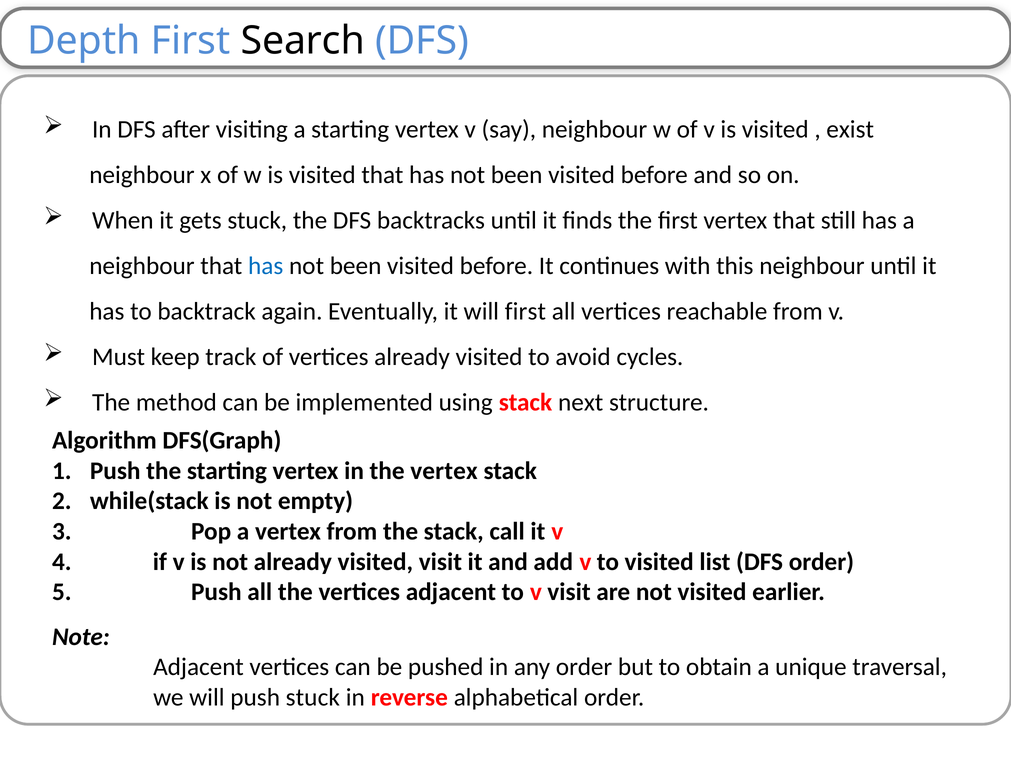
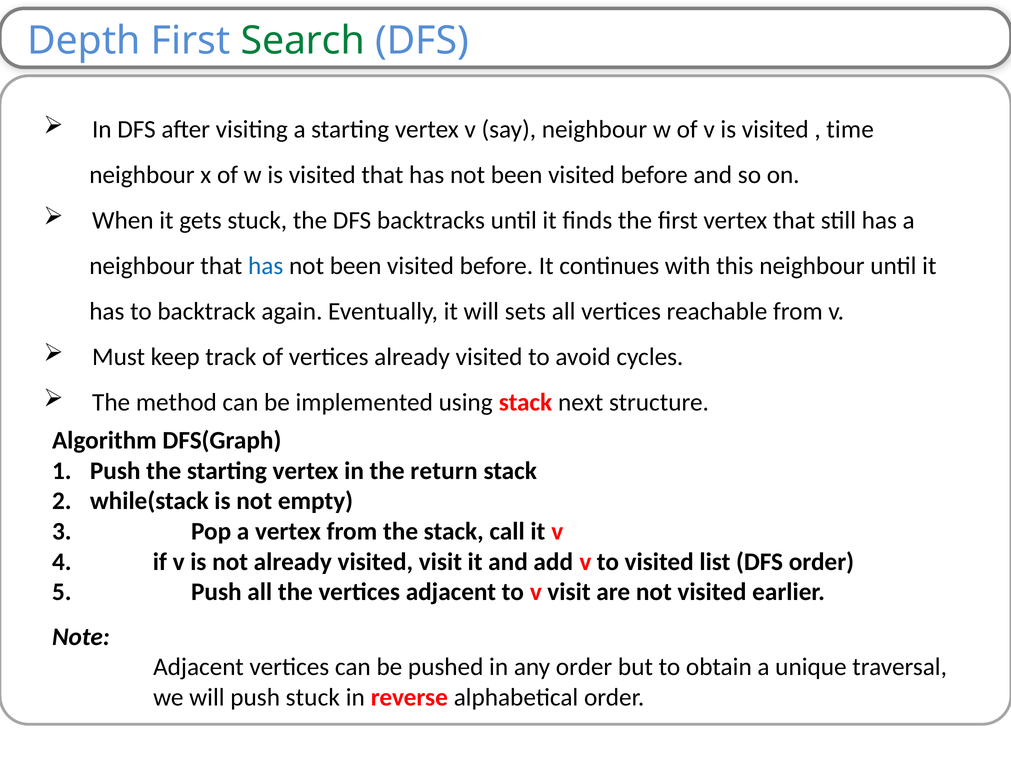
Search colour: black -> green
exist: exist -> time
will first: first -> sets
the vertex: vertex -> return
